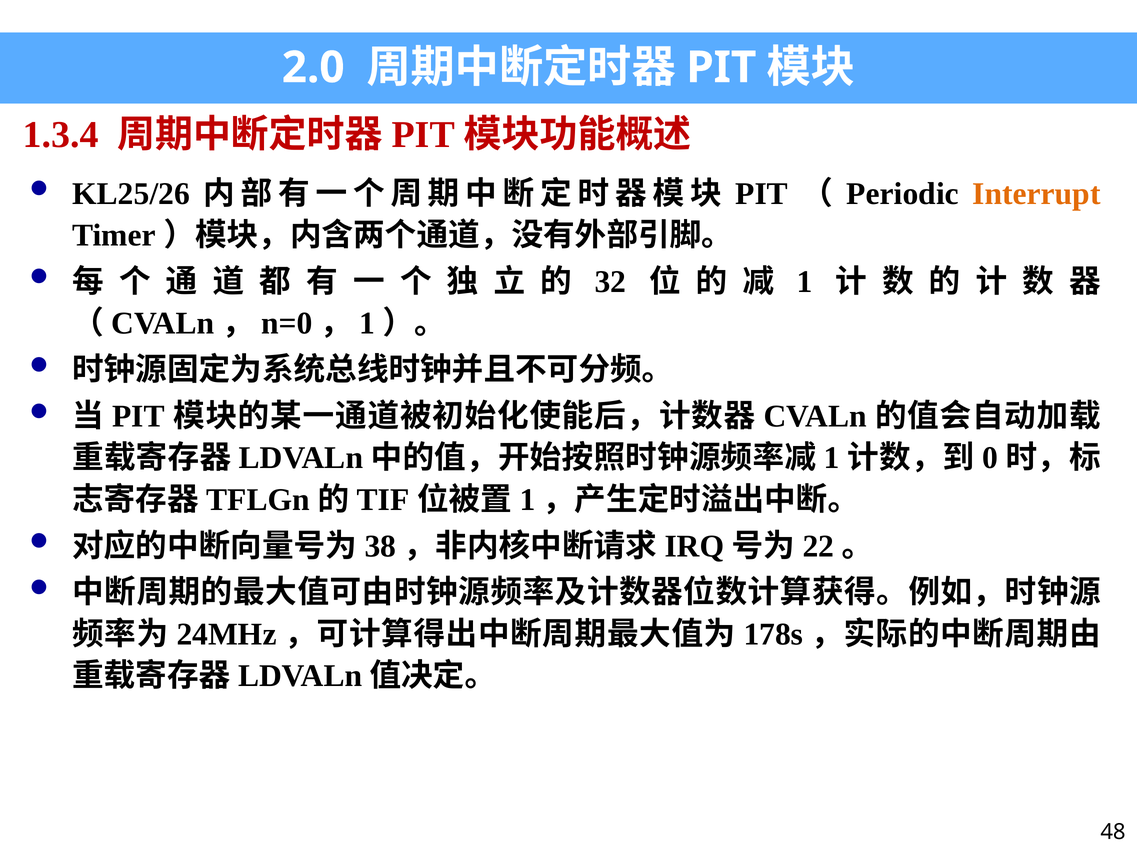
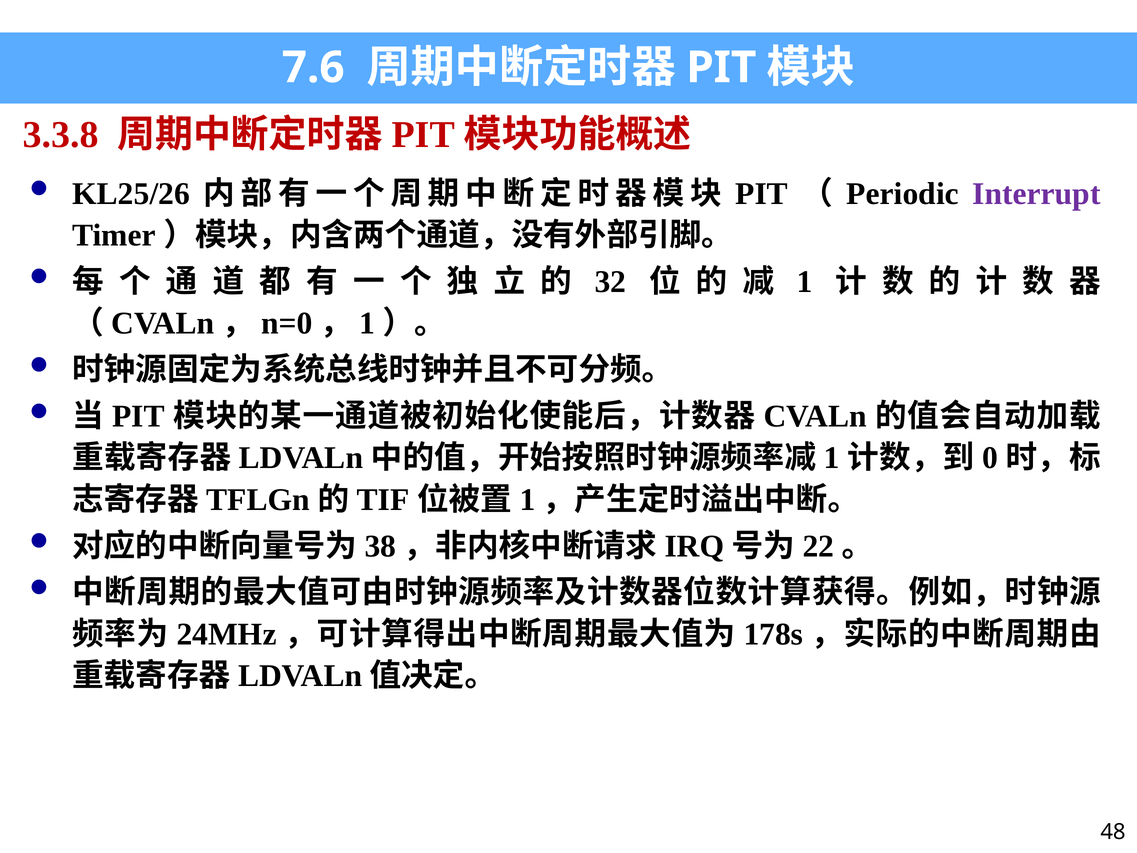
2.0: 2.0 -> 7.6
1.3.4: 1.3.4 -> 3.3.8
Interrupt colour: orange -> purple
